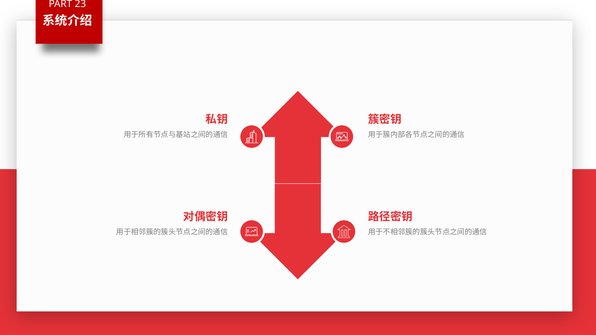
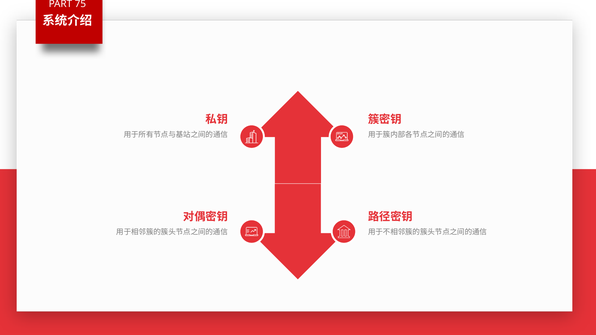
23: 23 -> 75
